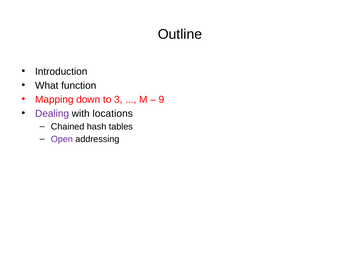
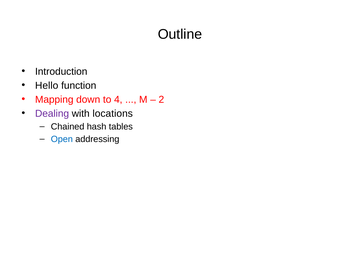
What: What -> Hello
3: 3 -> 4
9: 9 -> 2
Open colour: purple -> blue
